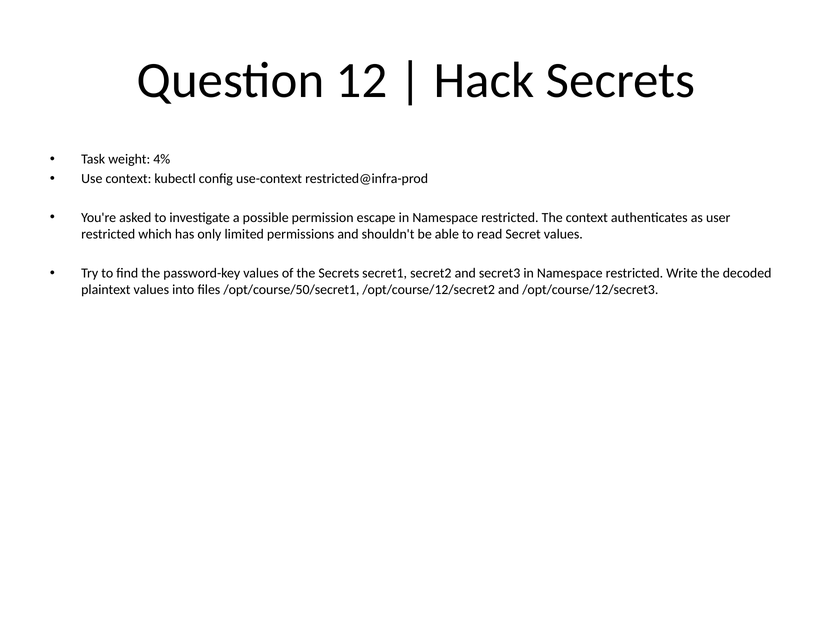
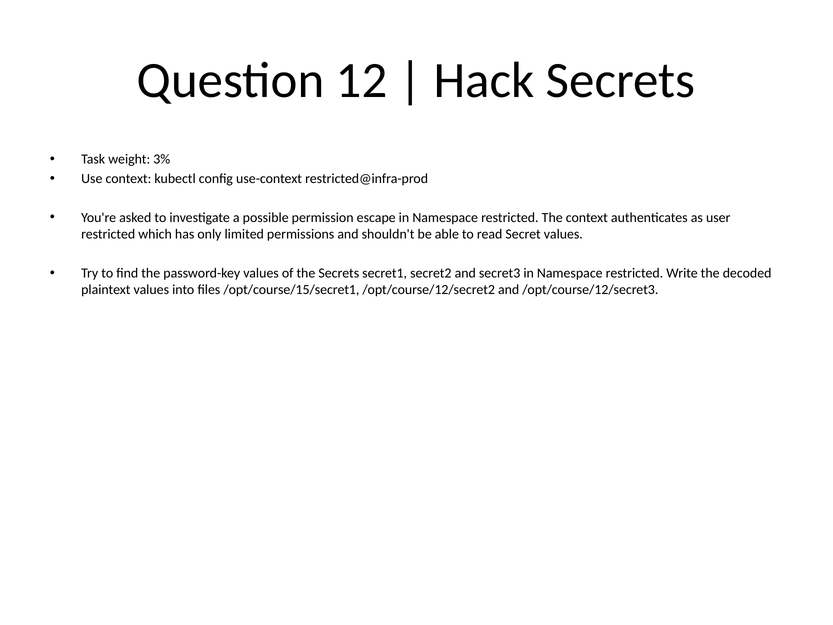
4%: 4% -> 3%
/opt/course/50/secret1: /opt/course/50/secret1 -> /opt/course/15/secret1
